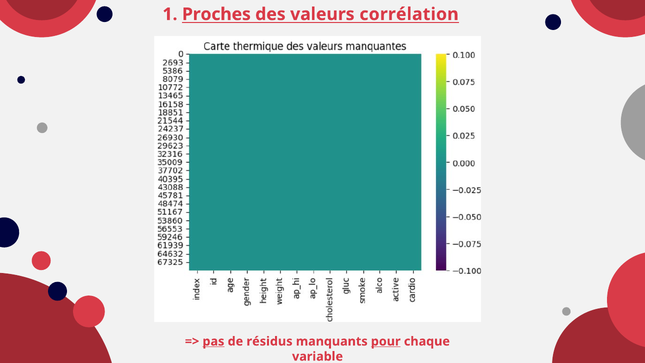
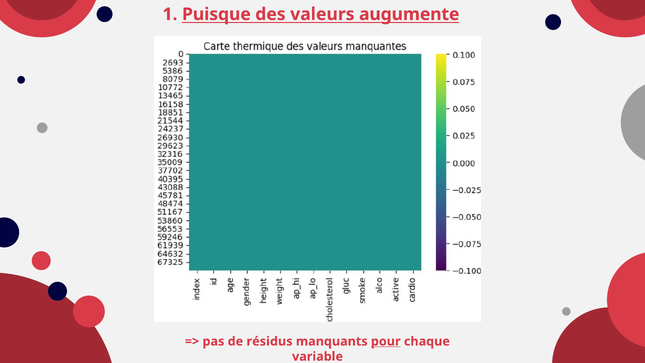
Proches: Proches -> Puisque
corrélation: corrélation -> augumente
pas underline: present -> none
